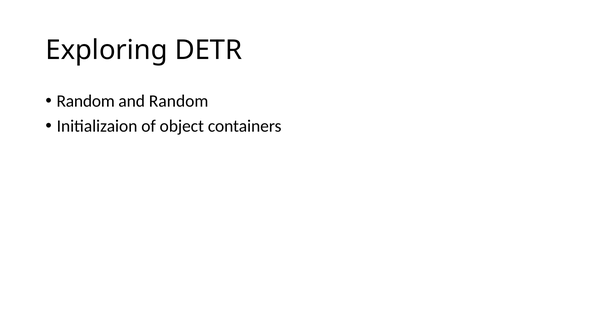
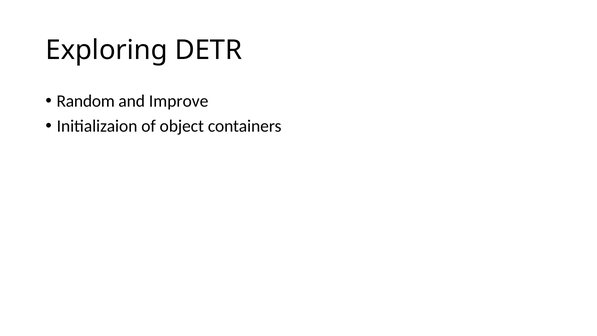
and Random: Random -> Improve
